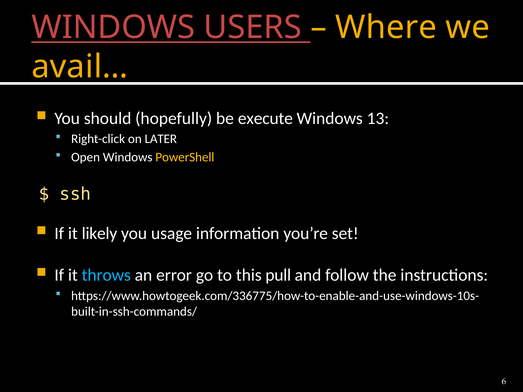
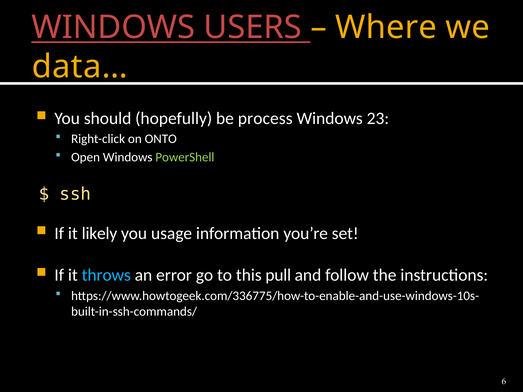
avail…: avail… -> data…
execute: execute -> process
13: 13 -> 23
LATER: LATER -> ONTO
PowerShell colour: yellow -> light green
